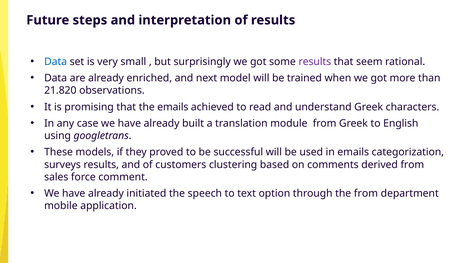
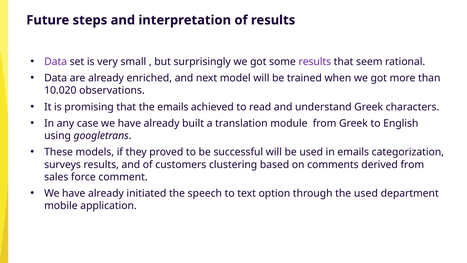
Data at (56, 62) colour: blue -> purple
21.820: 21.820 -> 10.020
the from: from -> used
